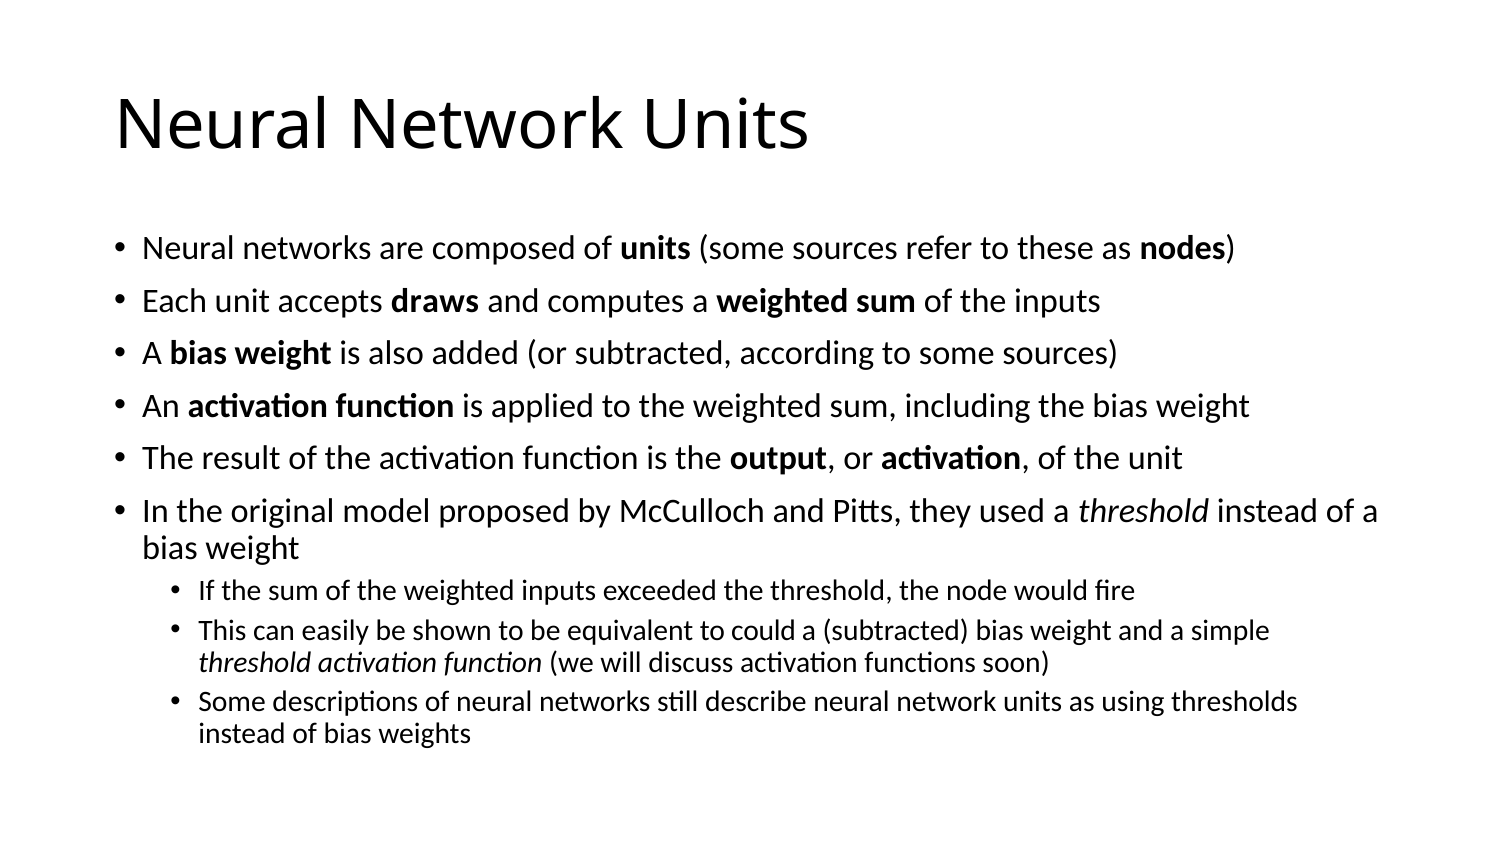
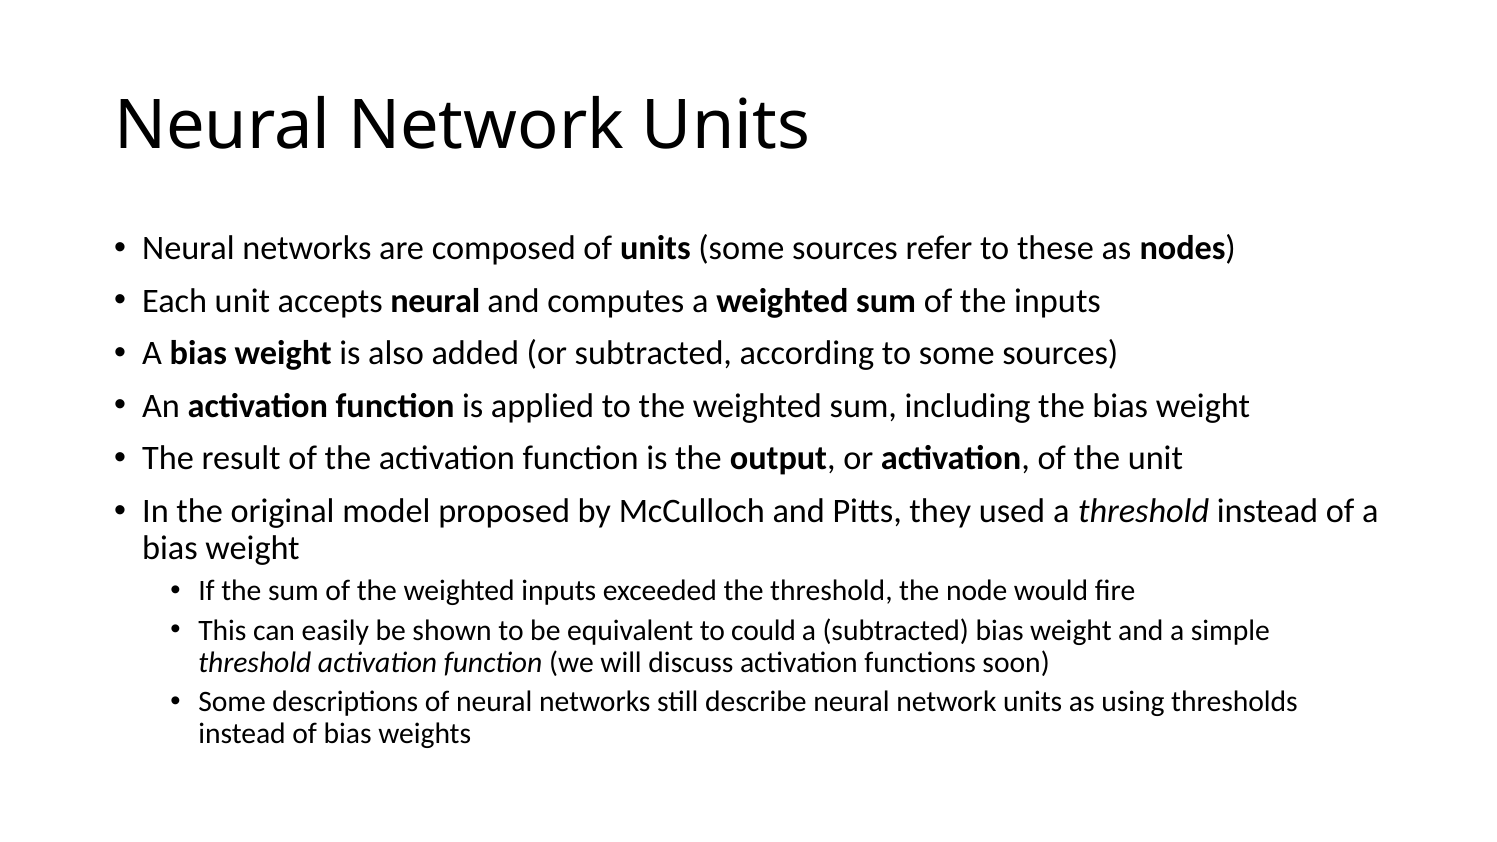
accepts draws: draws -> neural
